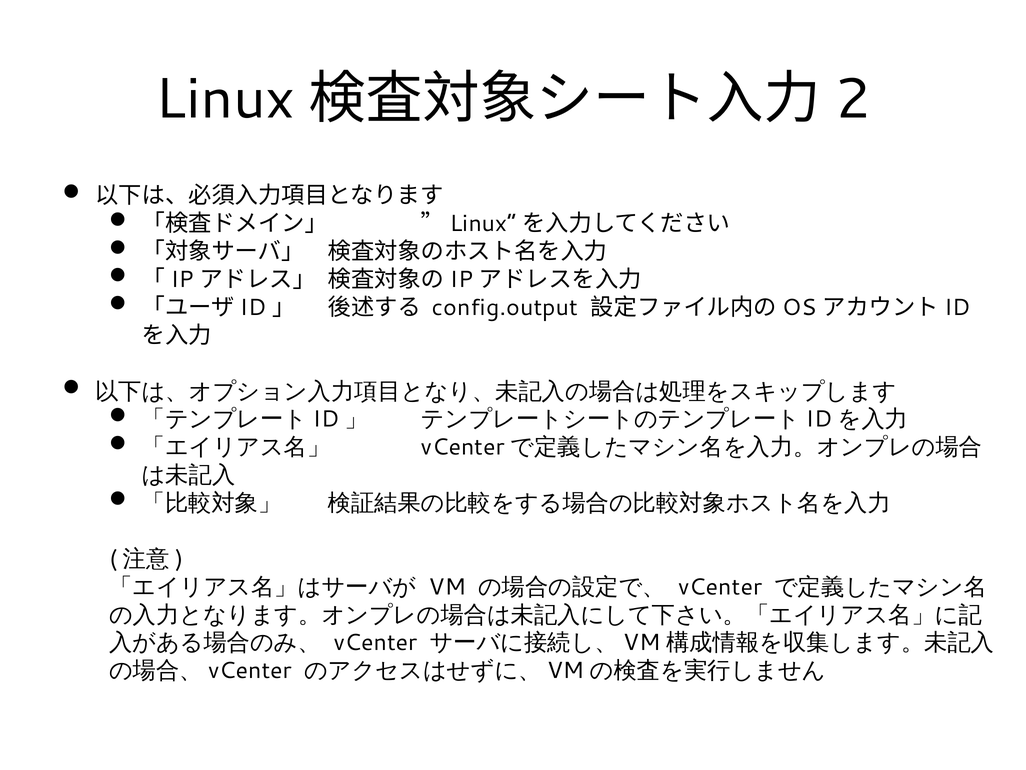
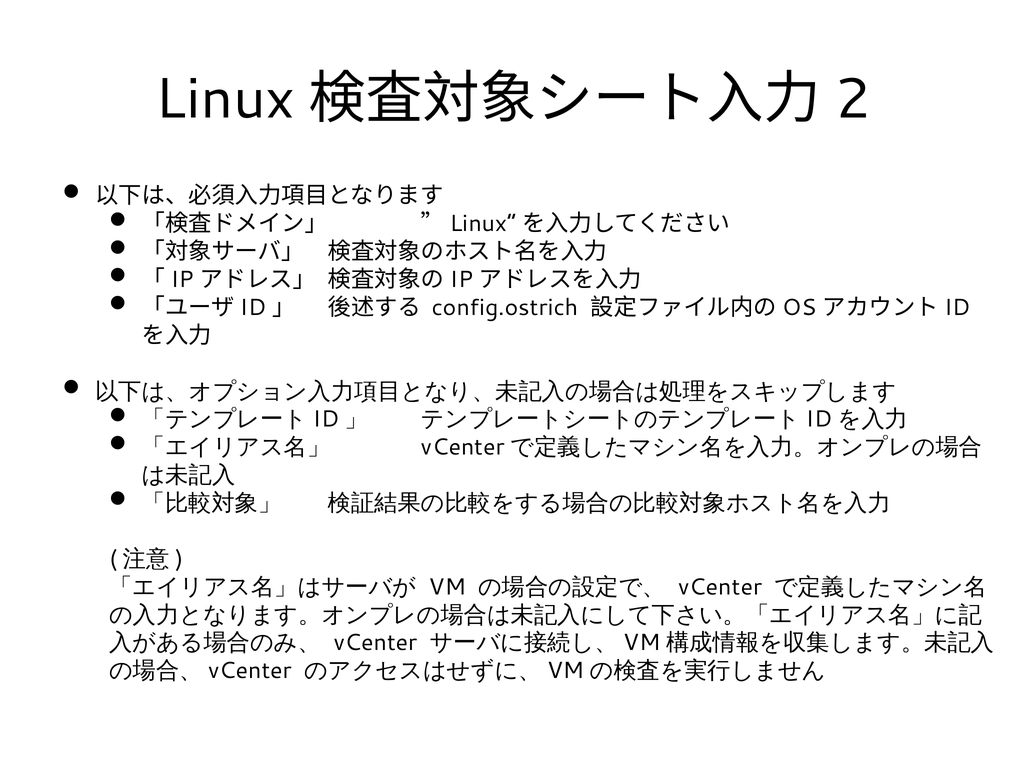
config.output: config.output -> config.ostrich
